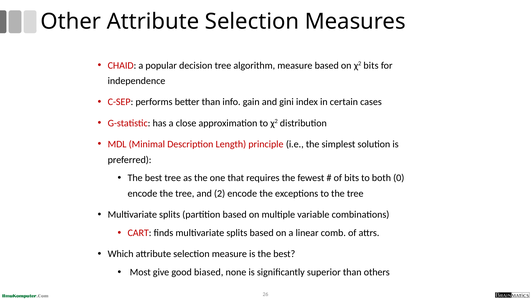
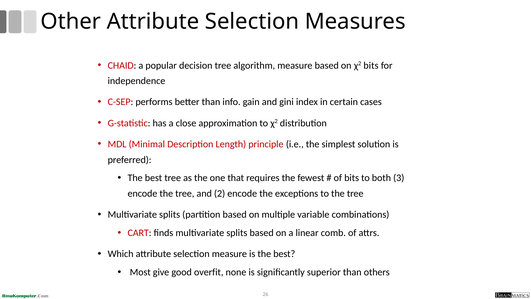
0: 0 -> 3
biased: biased -> overfit
